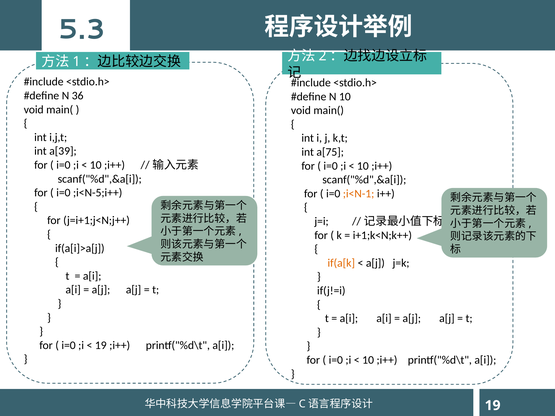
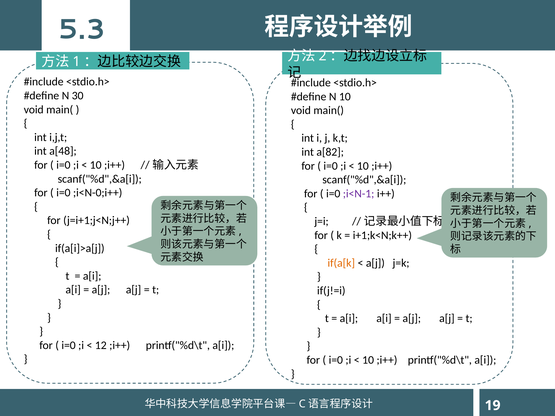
36: 36 -> 30
a[39: a[39 -> a[48
a[75: a[75 -> a[82
;i<N-5;i++: ;i<N-5;i++ -> ;i<N-0;i++
;i<N-1 colour: orange -> purple
19 at (101, 346): 19 -> 12
